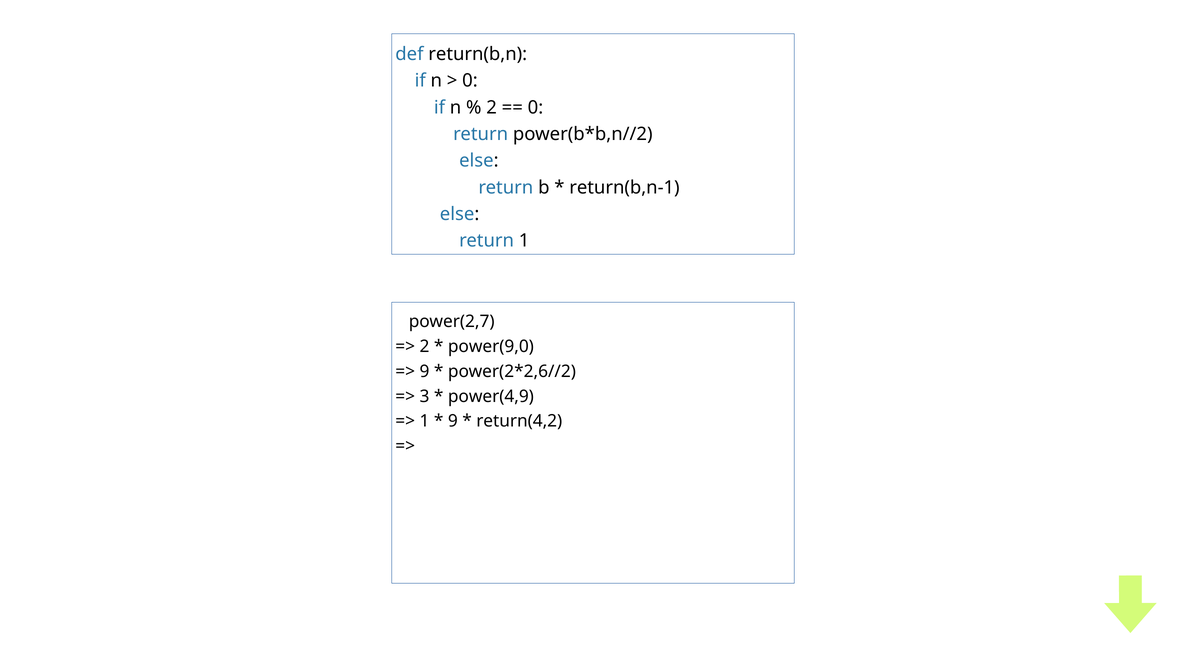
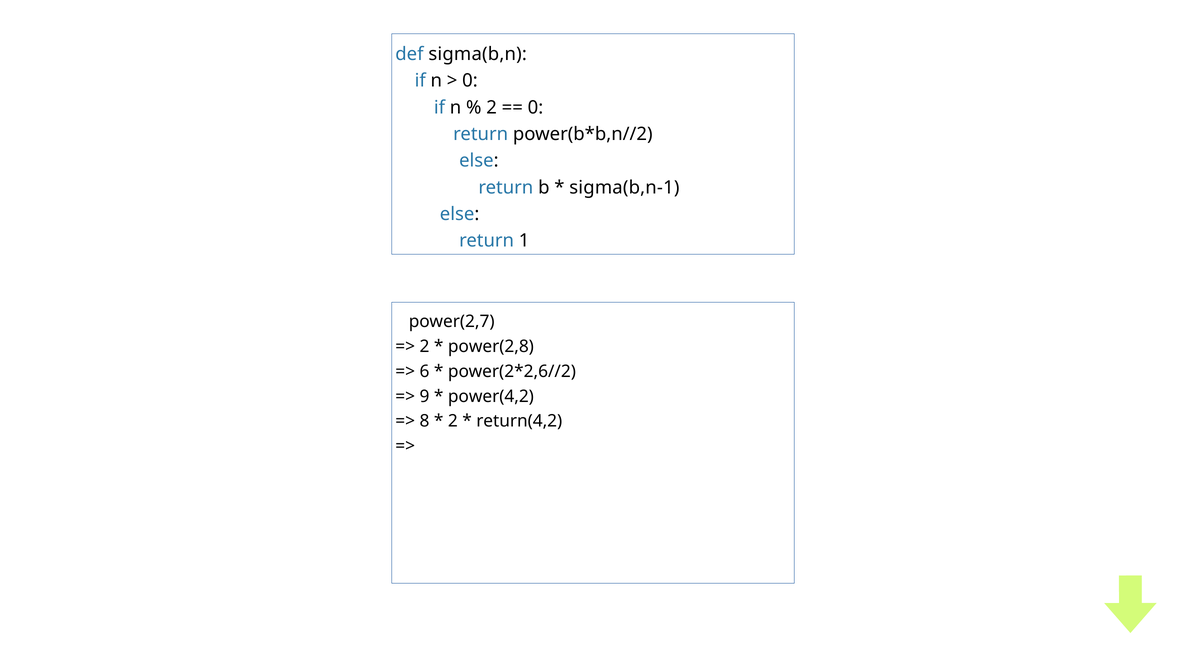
return(b,n: return(b,n -> sigma(b,n
return(b,n-1: return(b,n-1 -> sigma(b,n-1
power(9,0: power(9,0 -> power(2,8
9 at (425, 371): 9 -> 6
3: 3 -> 9
power(4,9: power(4,9 -> power(4,2
1 at (425, 421): 1 -> 8
9 at (453, 421): 9 -> 2
